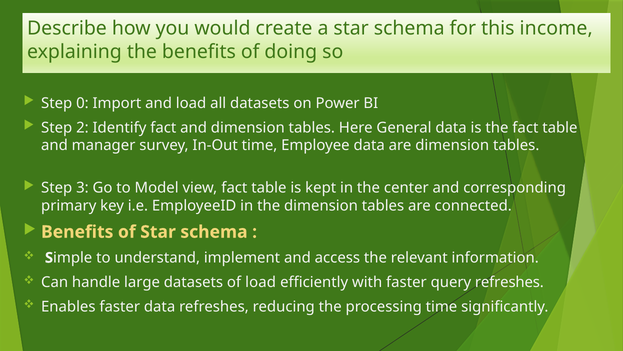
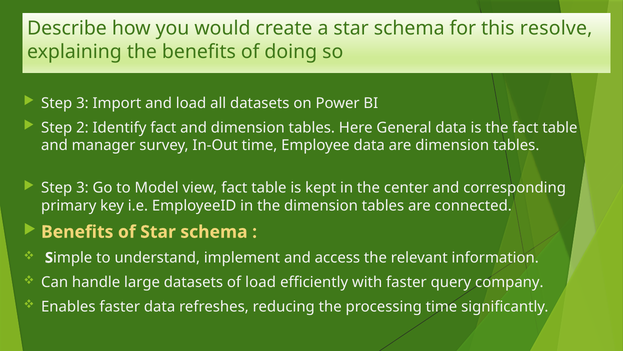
income: income -> resolve
0 at (82, 103): 0 -> 3
query refreshes: refreshes -> company
